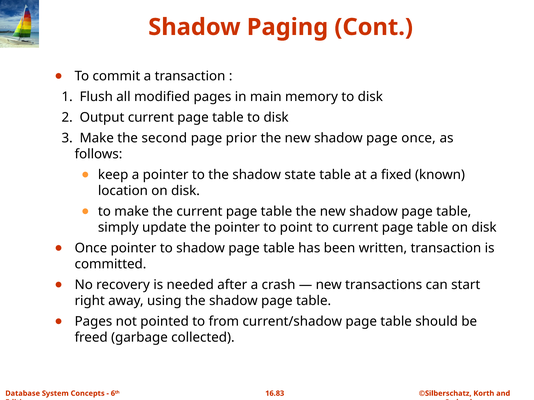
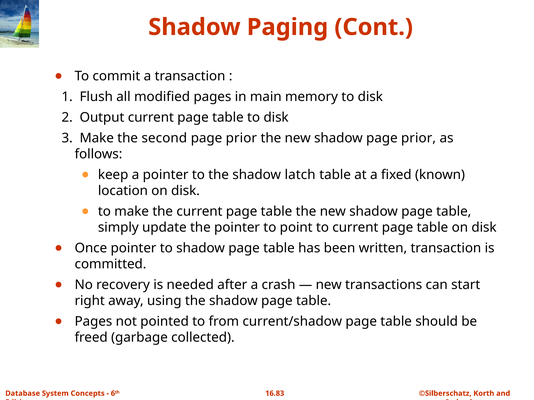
shadow page once: once -> prior
state: state -> latch
